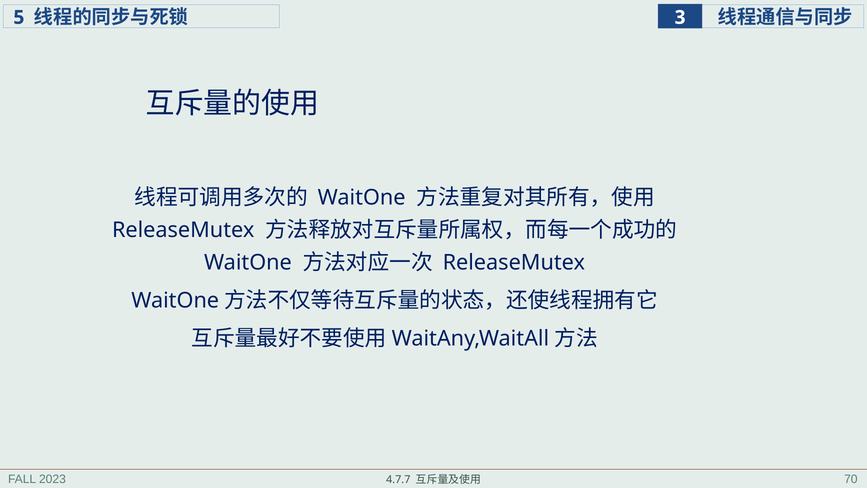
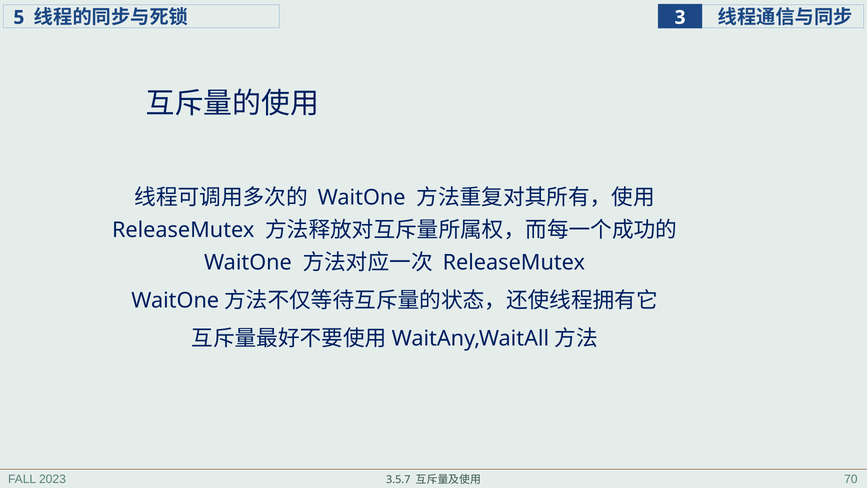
4.7.7: 4.7.7 -> 3.5.7
